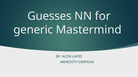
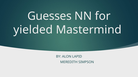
generic: generic -> yielded
